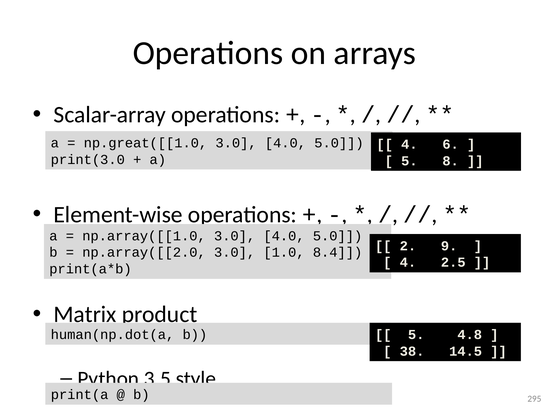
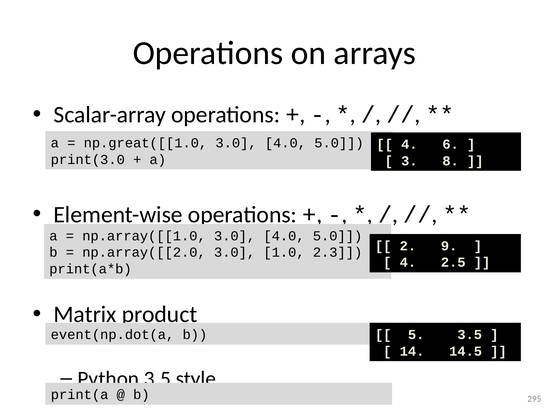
5 at (409, 161): 5 -> 3
8.4: 8.4 -> 2.3
human(np.dot(a: human(np.dot(a -> event(np.dot(a
5 4.8: 4.8 -> 3.5
38: 38 -> 14
